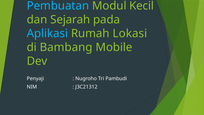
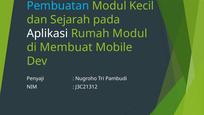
Aplikasi colour: light blue -> white
Rumah Lokasi: Lokasi -> Modul
Bambang: Bambang -> Membuat
